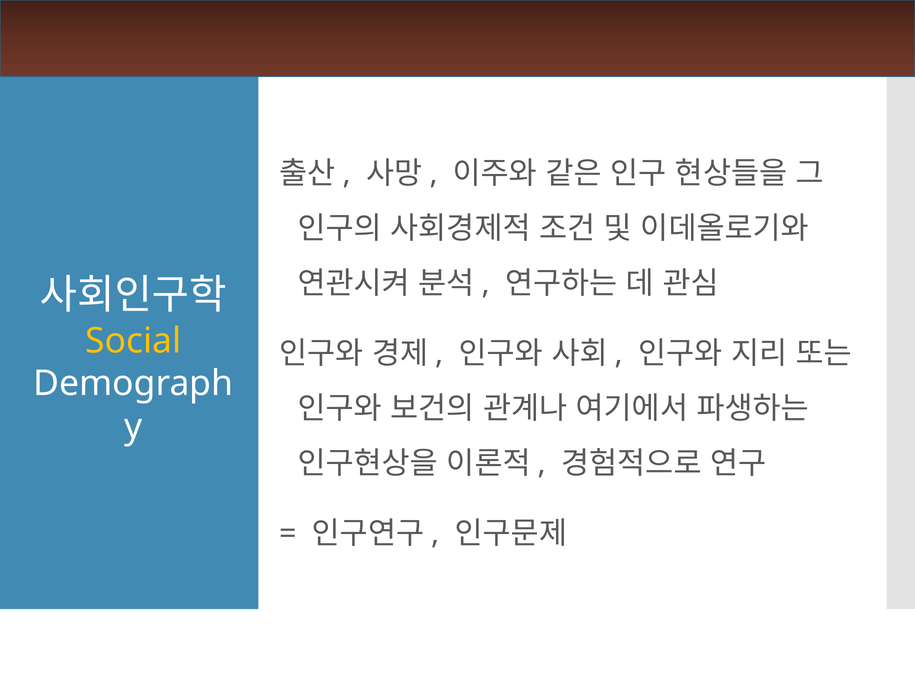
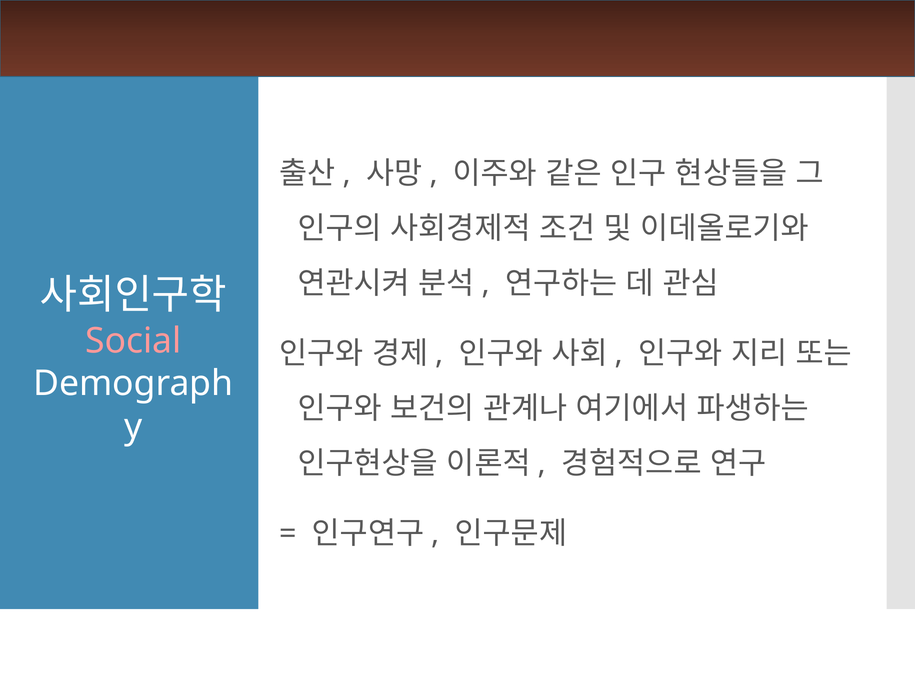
Social colour: yellow -> pink
